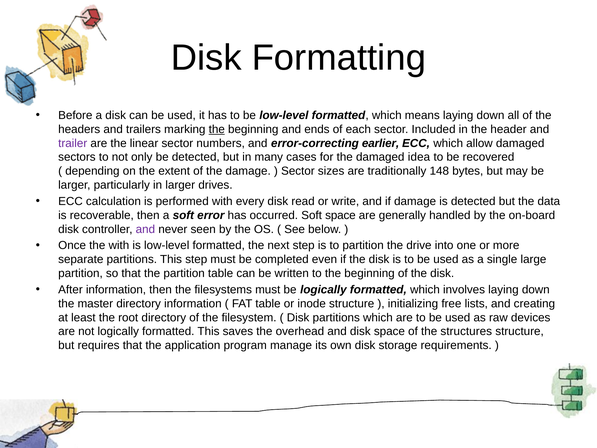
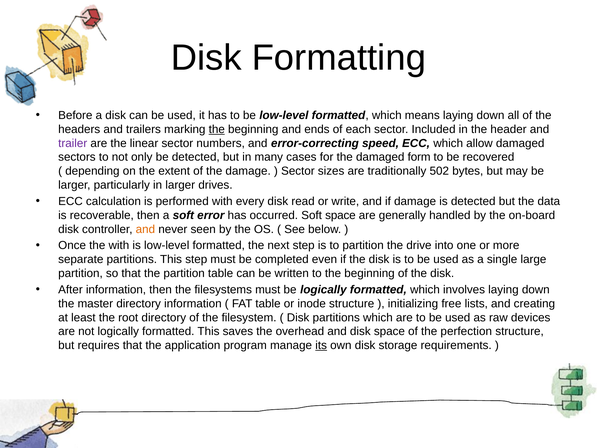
earlier: earlier -> speed
idea: idea -> form
148: 148 -> 502
and at (145, 229) colour: purple -> orange
structures: structures -> perfection
its underline: none -> present
